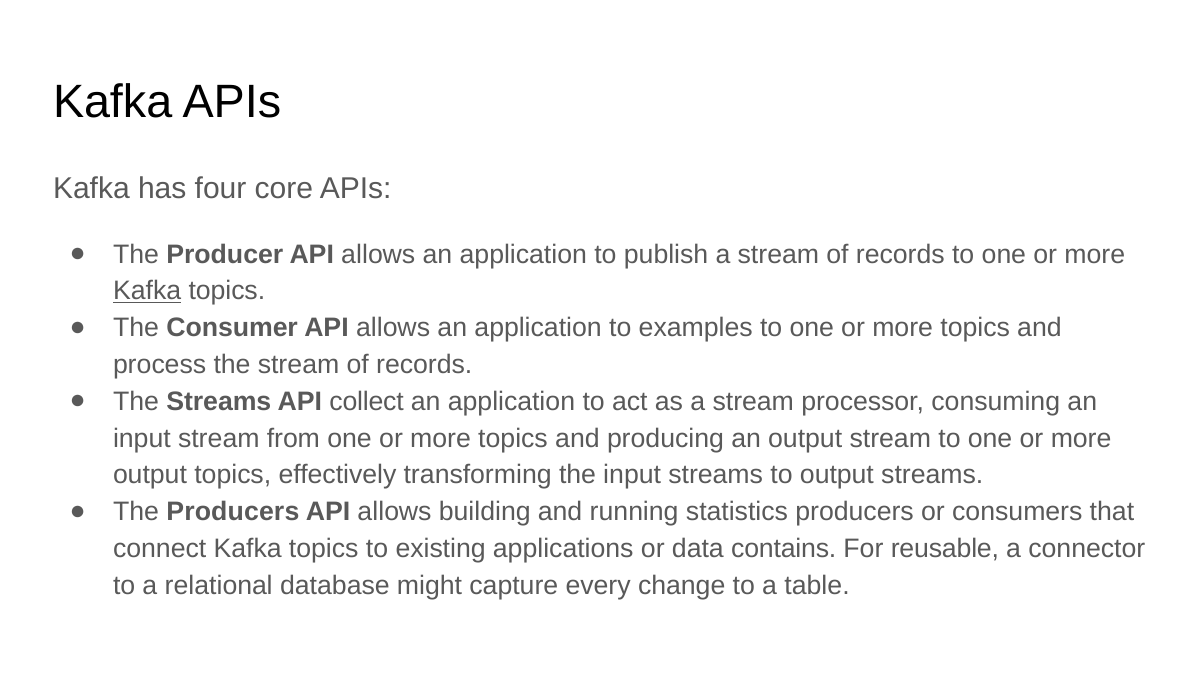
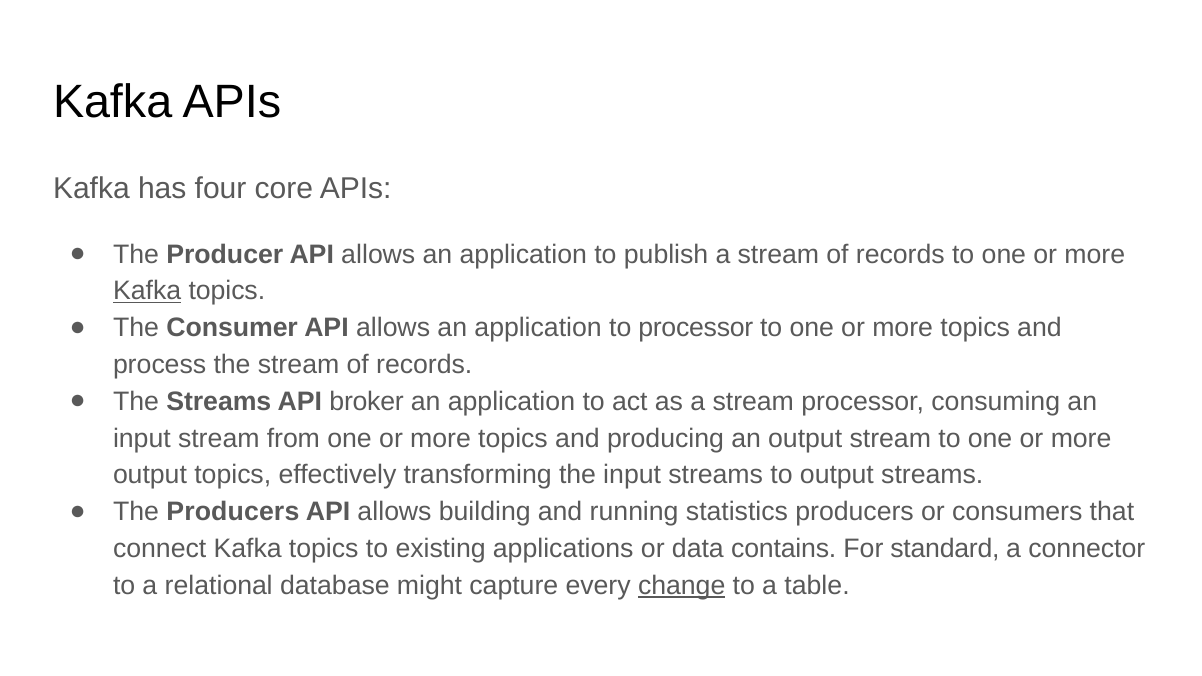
to examples: examples -> processor
collect: collect -> broker
reusable: reusable -> standard
change underline: none -> present
